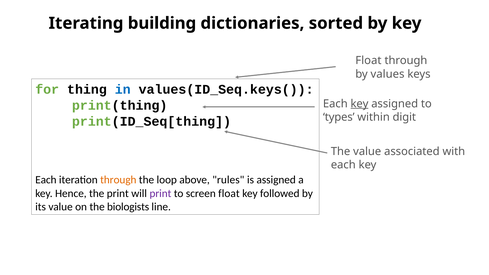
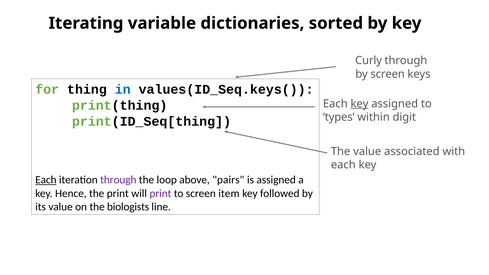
building: building -> variable
Float at (368, 61): Float -> Curly
by values: values -> screen
Each at (46, 180) underline: none -> present
through at (118, 180) colour: orange -> purple
rules: rules -> pairs
screen float: float -> item
